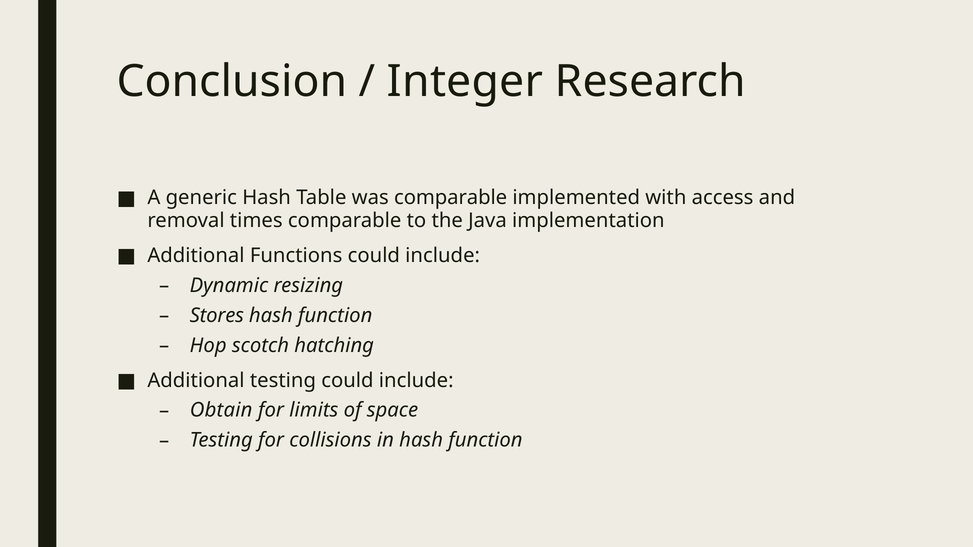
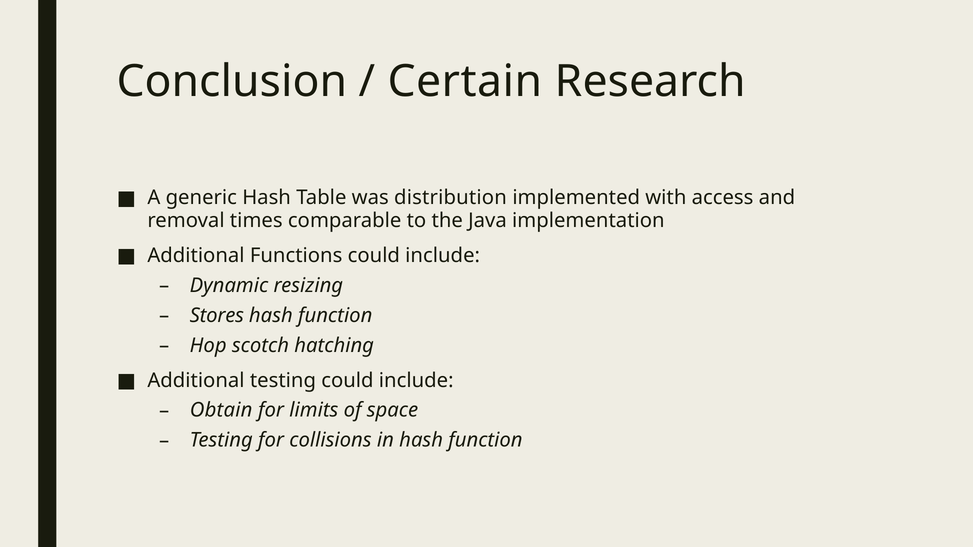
Integer: Integer -> Certain
was comparable: comparable -> distribution
